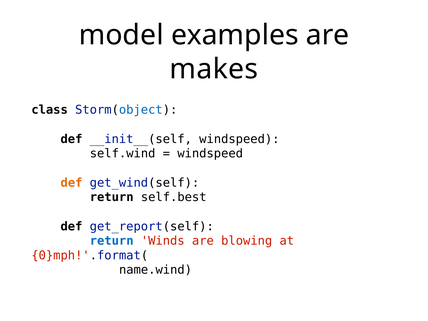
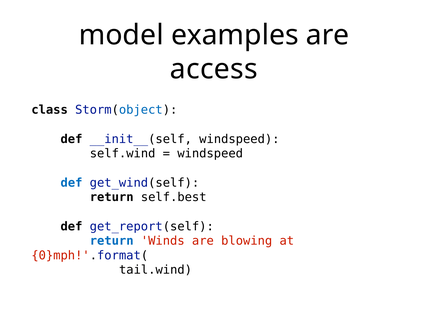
makes: makes -> access
def at (71, 183) colour: orange -> blue
name.wind: name.wind -> tail.wind
